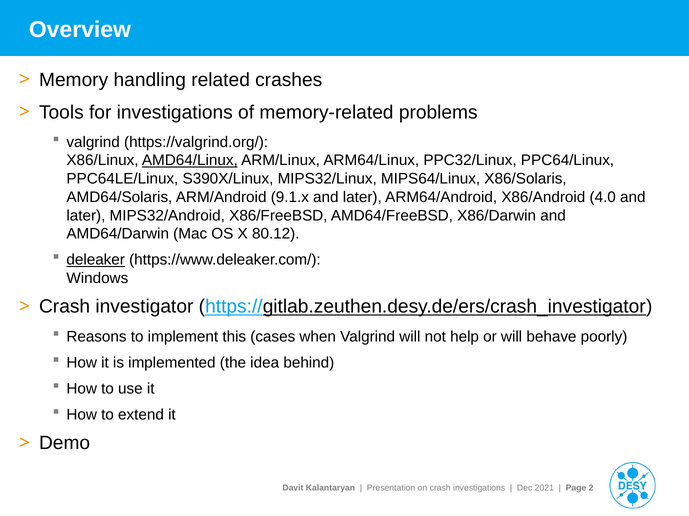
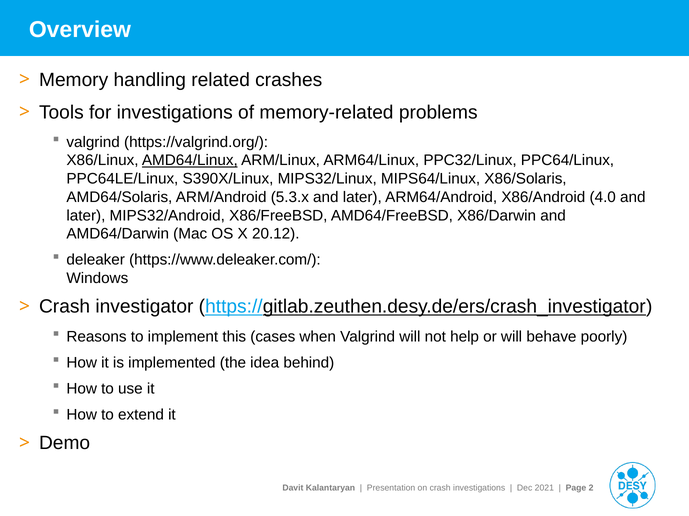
9.1.x: 9.1.x -> 5.3.x
80.12: 80.12 -> 20.12
deleaker underline: present -> none
